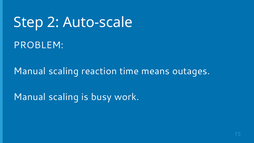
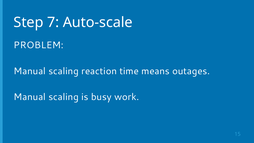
2: 2 -> 7
